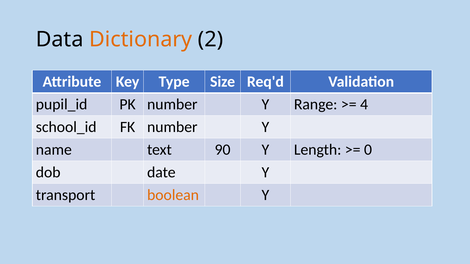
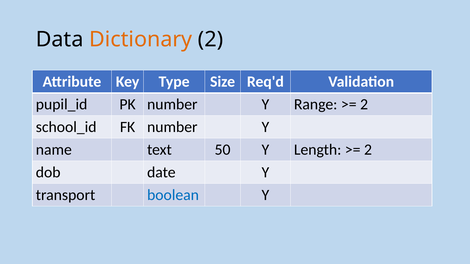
4 at (364, 105): 4 -> 2
90: 90 -> 50
0 at (368, 150): 0 -> 2
boolean colour: orange -> blue
